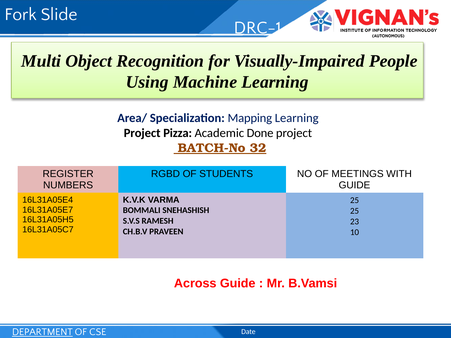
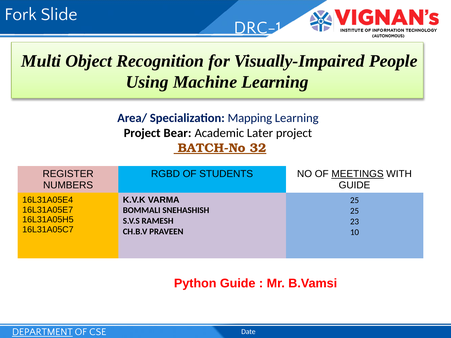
Pizza: Pizza -> Bear
Done: Done -> Later
MEETINGS underline: none -> present
Across: Across -> Python
